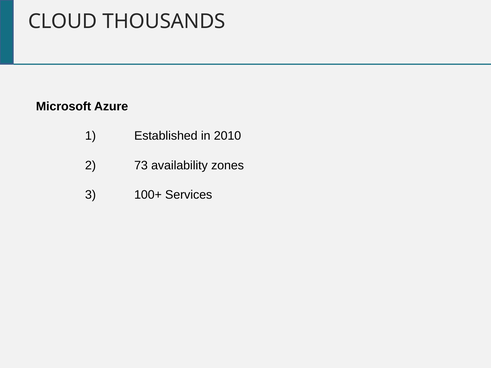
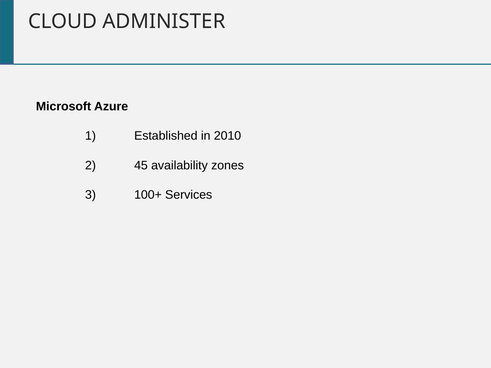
THOUSANDS: THOUSANDS -> ADMINISTER
73: 73 -> 45
